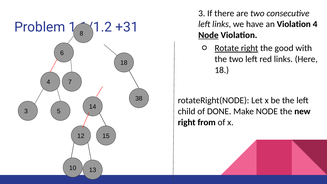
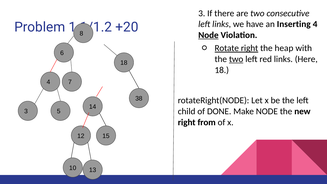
an Violation: Violation -> Inserting
+31: +31 -> +20
good: good -> heap
two at (236, 59) underline: none -> present
